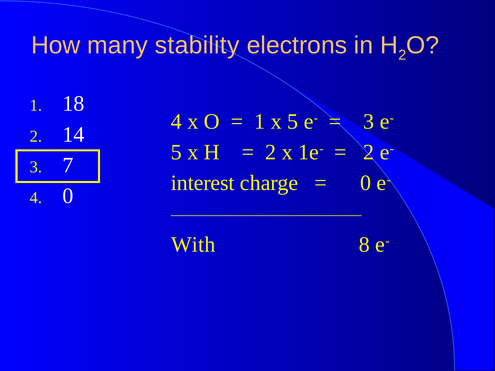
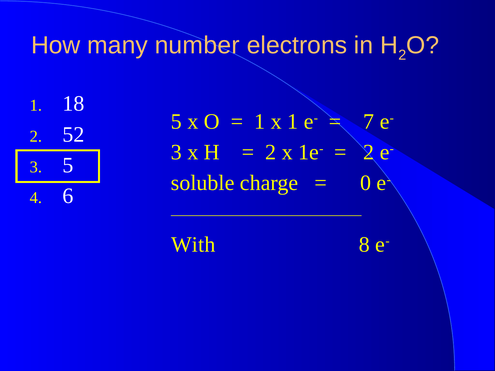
stability: stability -> number
4 at (176, 122): 4 -> 5
x 5: 5 -> 1
3 at (369, 122): 3 -> 7
14: 14 -> 52
5 at (176, 152): 5 -> 3
7 at (68, 165): 7 -> 5
interest: interest -> soluble
4 0: 0 -> 6
